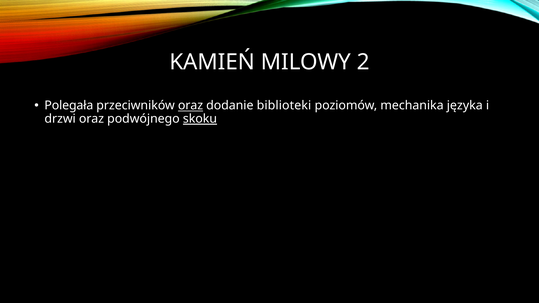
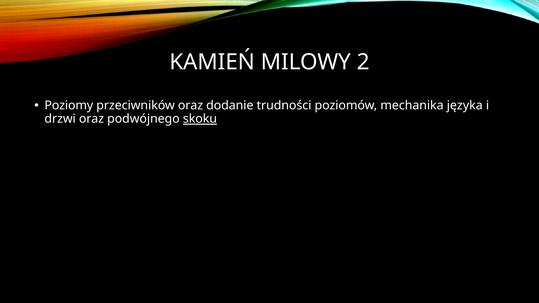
Polegała: Polegała -> Poziomy
oraz at (191, 106) underline: present -> none
biblioteki: biblioteki -> trudności
